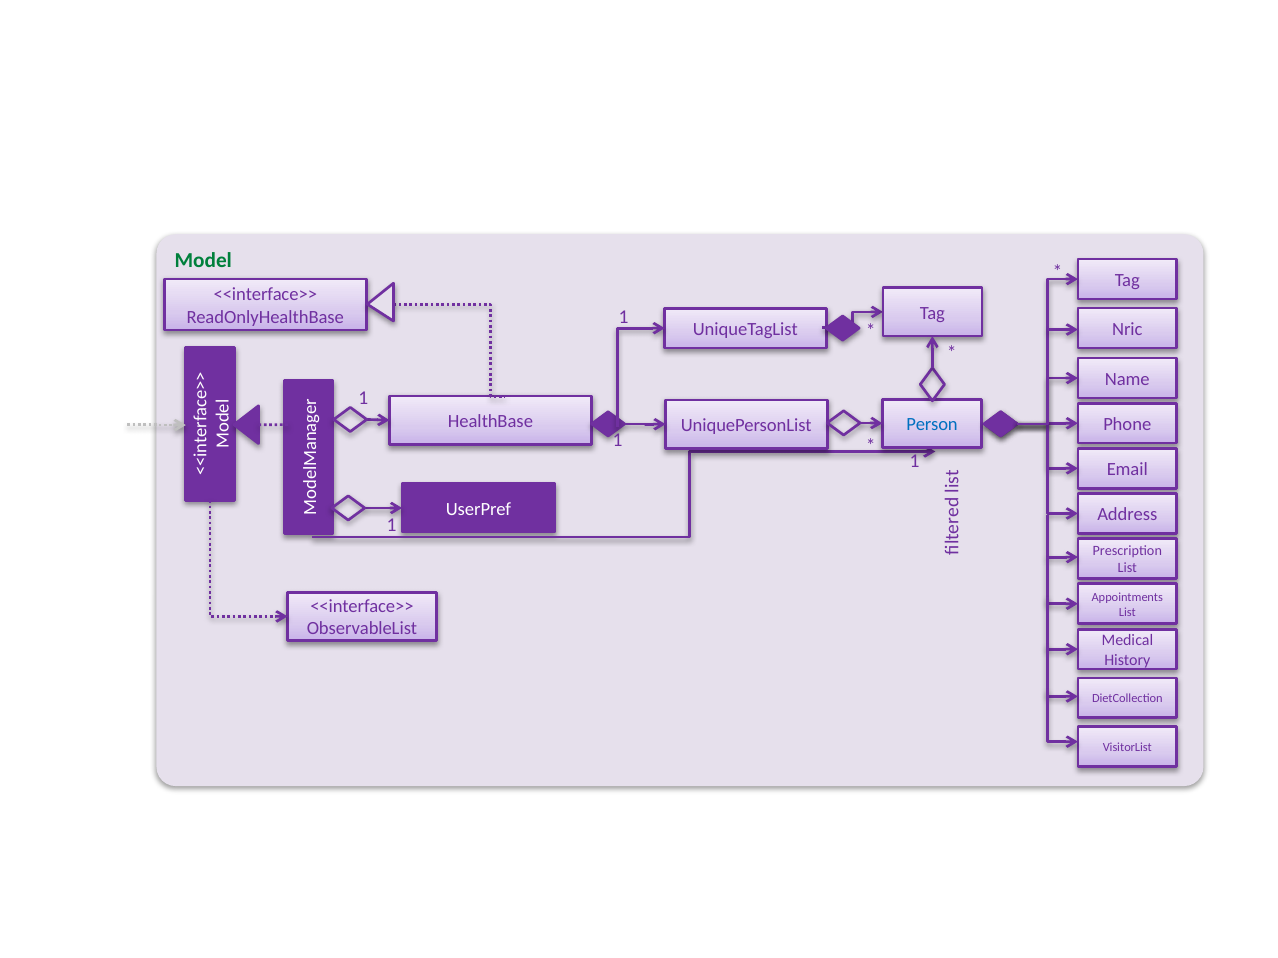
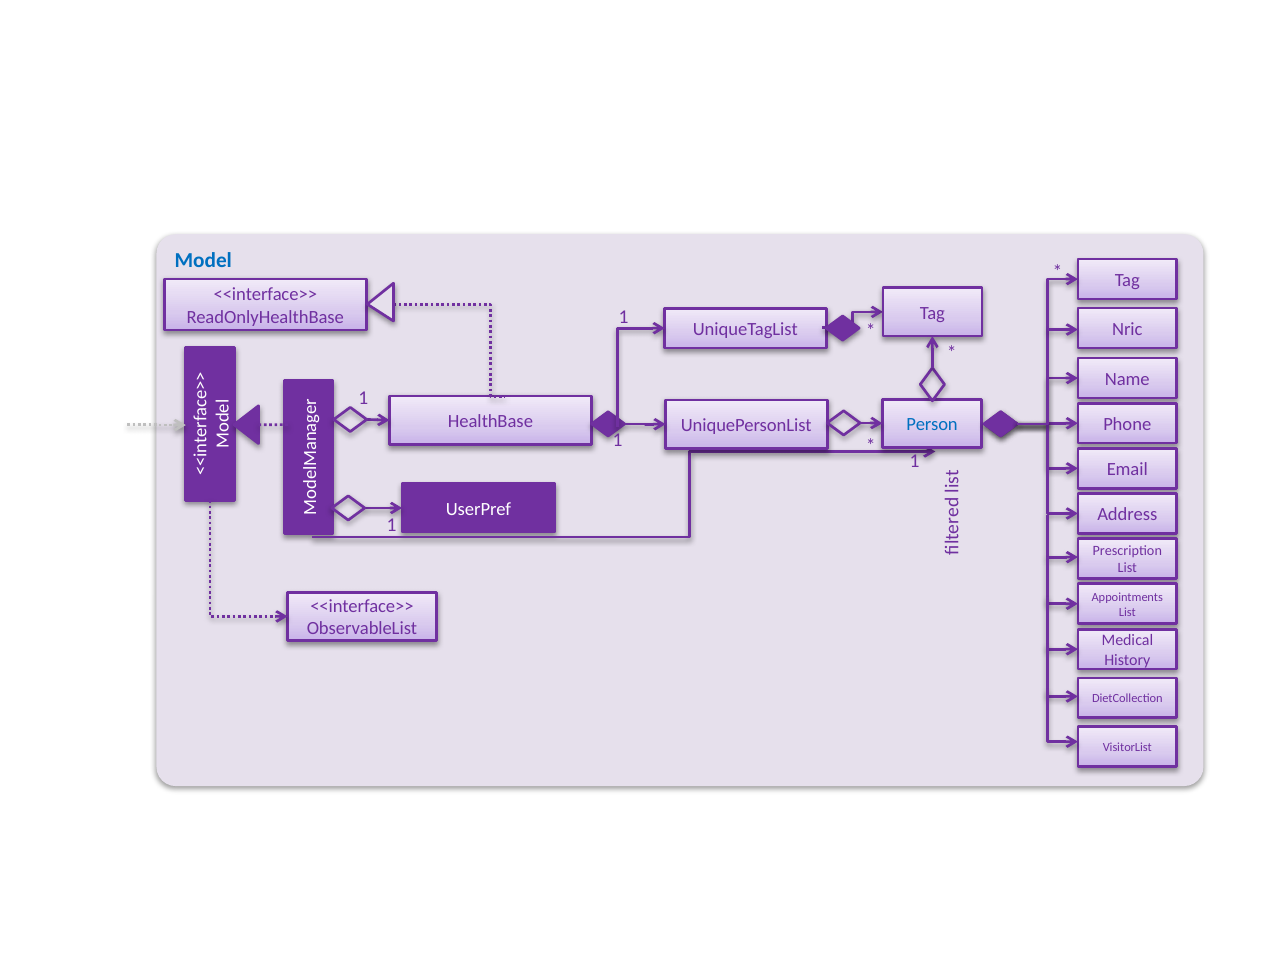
Model colour: green -> blue
